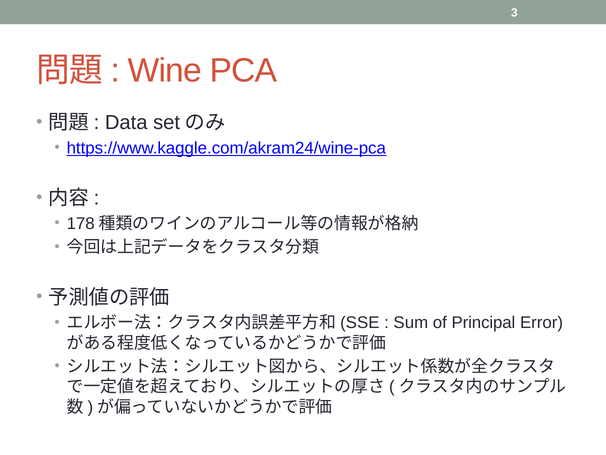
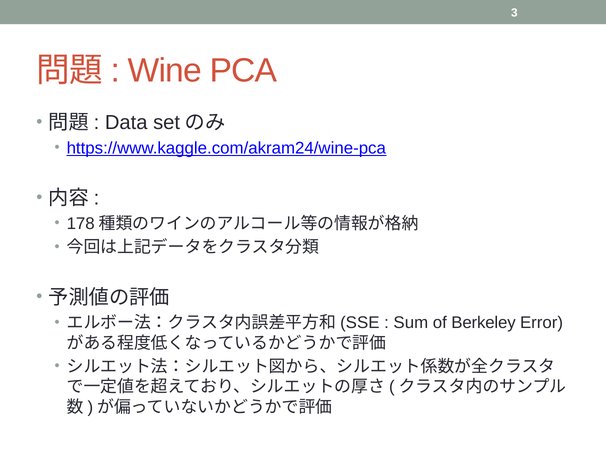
Principal: Principal -> Berkeley
